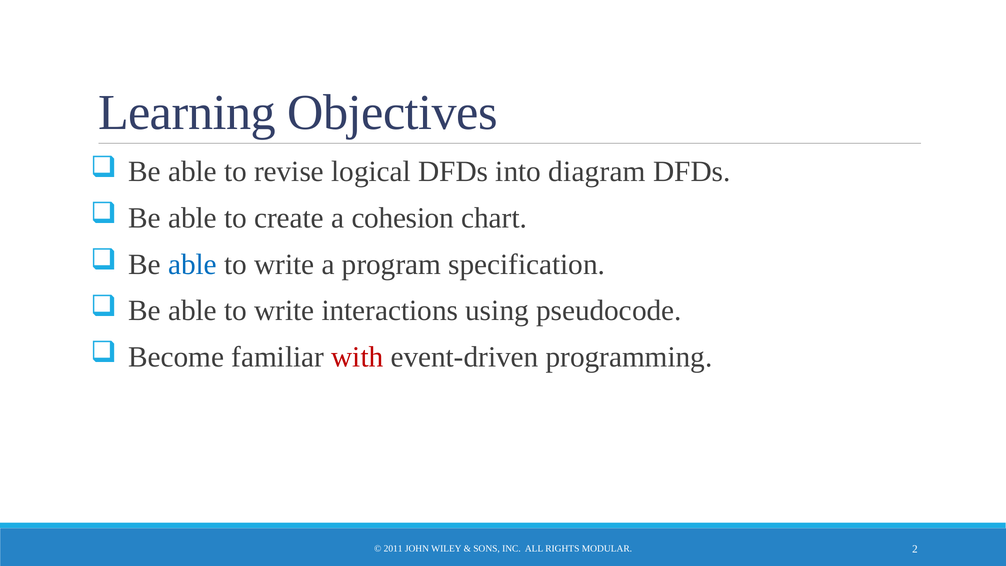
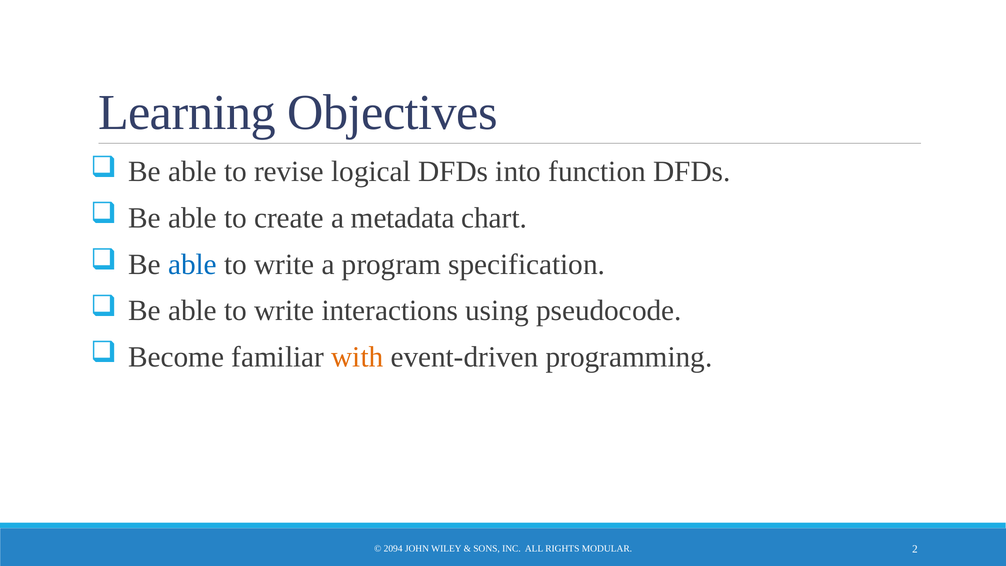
diagram: diagram -> function
cohesion: cohesion -> metadata
with colour: red -> orange
2011: 2011 -> 2094
